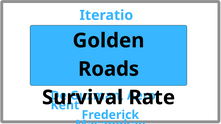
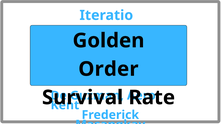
Roads: Roads -> Order
